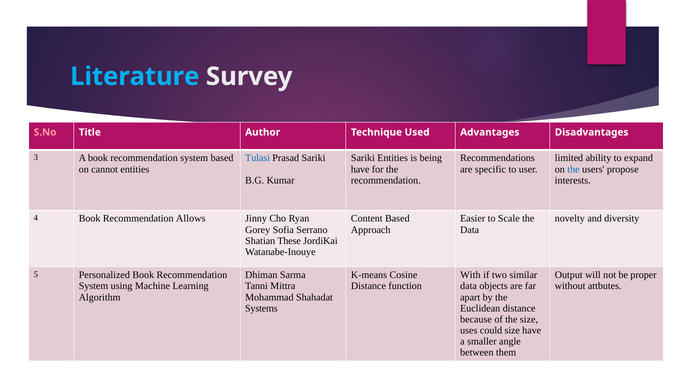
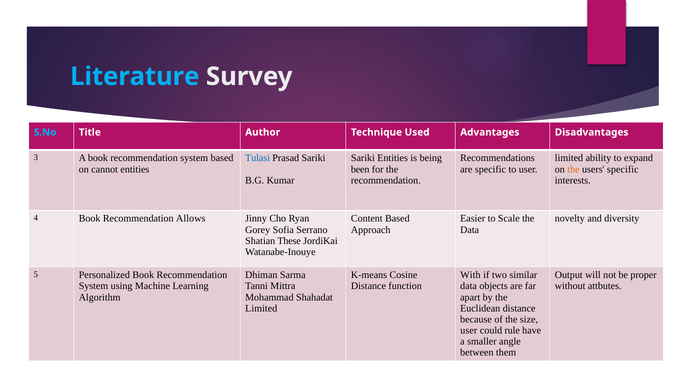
S.No colour: pink -> light blue
have at (360, 169): have -> been
the at (573, 169) colour: blue -> orange
users propose: propose -> specific
Systems at (261, 308): Systems -> Limited
uses at (469, 330): uses -> user
could size: size -> rule
